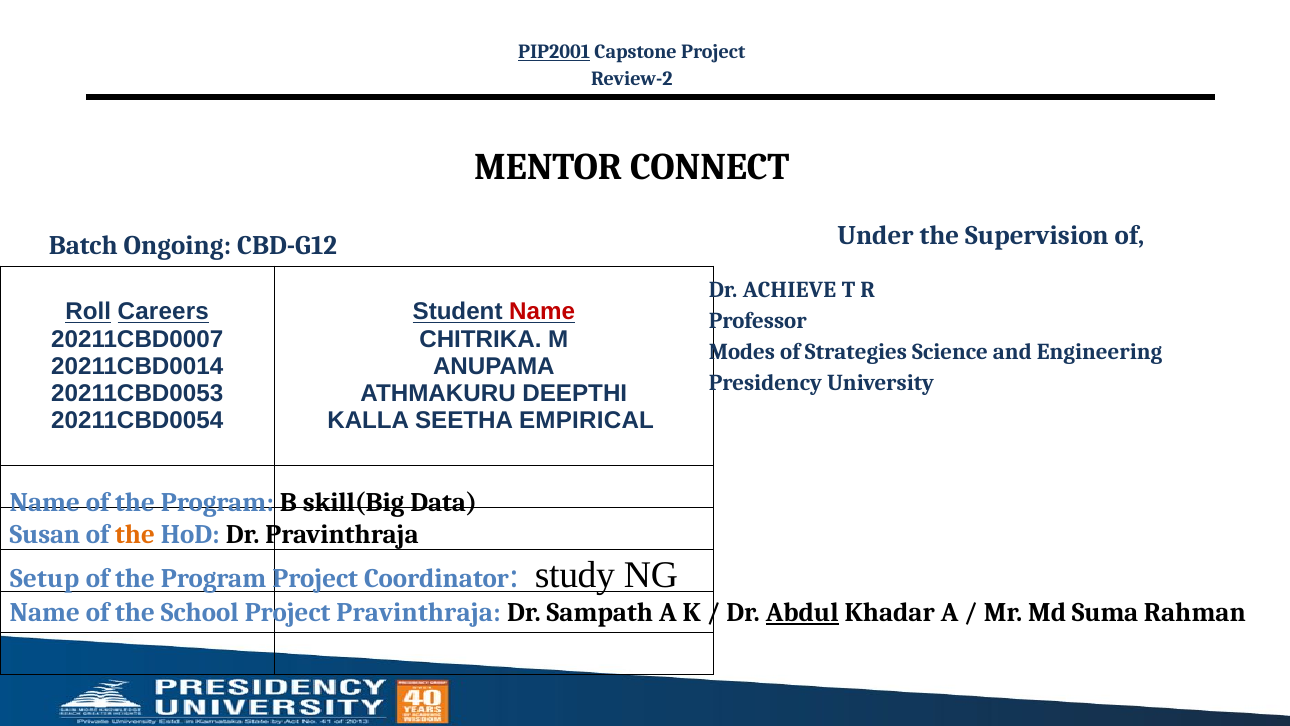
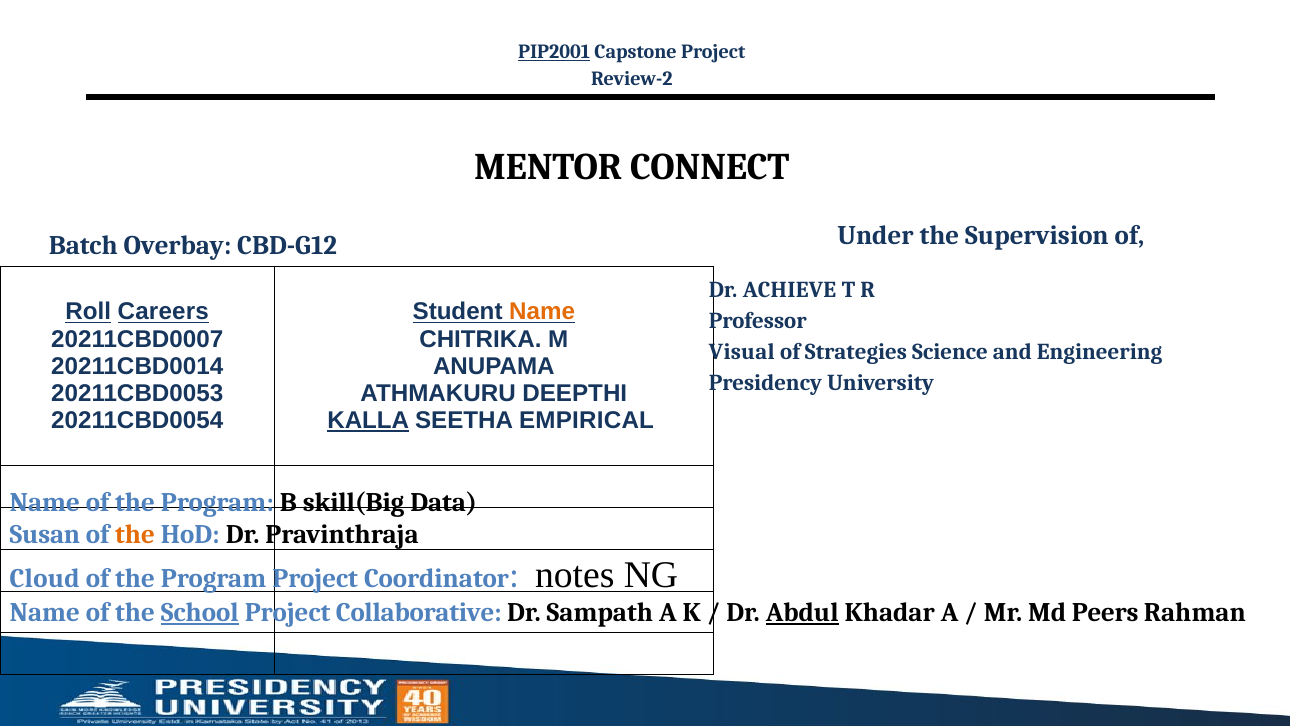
Ongoing: Ongoing -> Overbay
Name at (542, 312) colour: red -> orange
Modes: Modes -> Visual
KALLA underline: none -> present
Setup: Setup -> Cloud
study: study -> notes
School underline: none -> present
Project Pravinthraja: Pravinthraja -> Collaborative
Suma: Suma -> Peers
